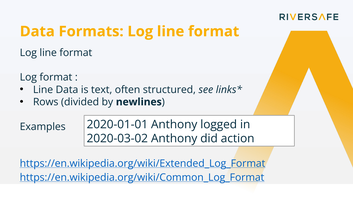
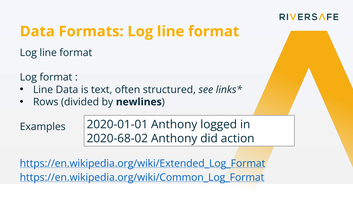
2020-03-02: 2020-03-02 -> 2020-68-02
